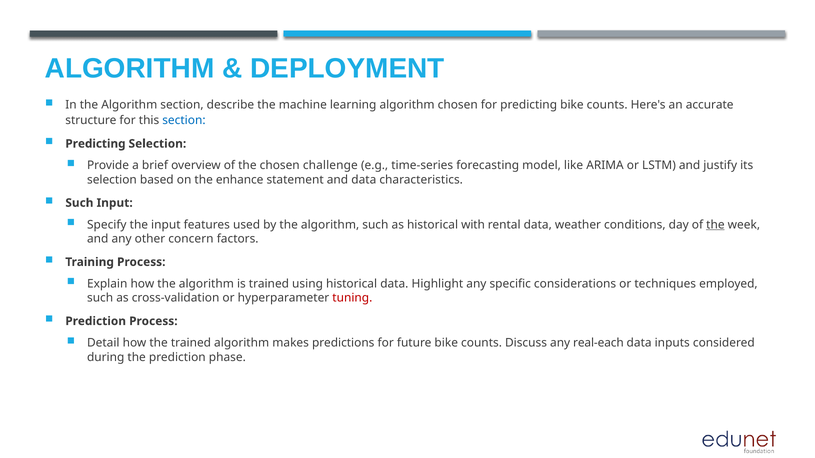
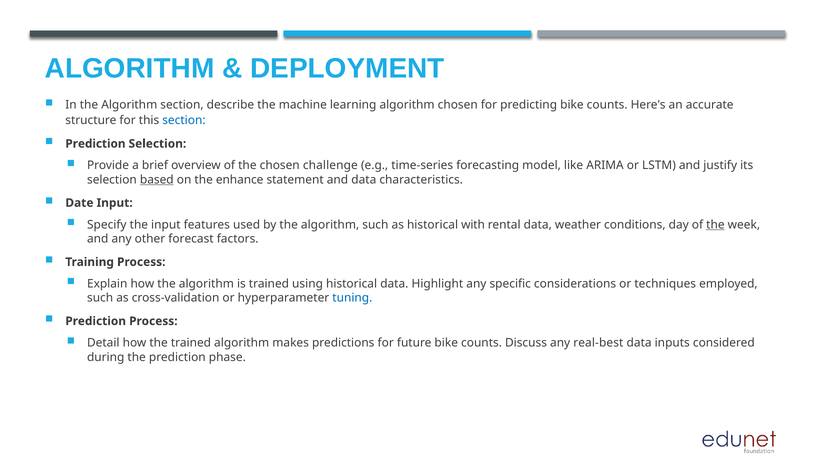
Predicting at (95, 144): Predicting -> Prediction
based underline: none -> present
Such at (79, 203): Such -> Date
concern: concern -> forecast
tuning colour: red -> blue
real-each: real-each -> real-best
